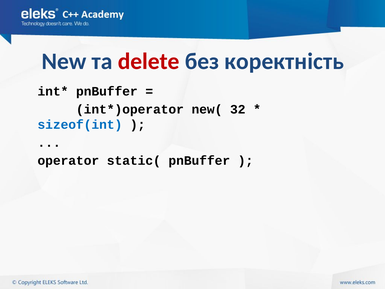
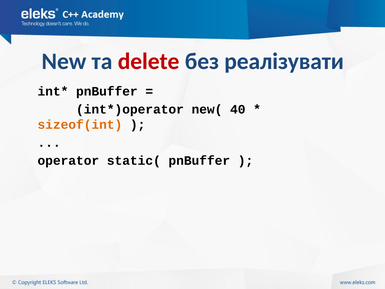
коректність: коректність -> реалізувати
32: 32 -> 40
sizeof(int colour: blue -> orange
